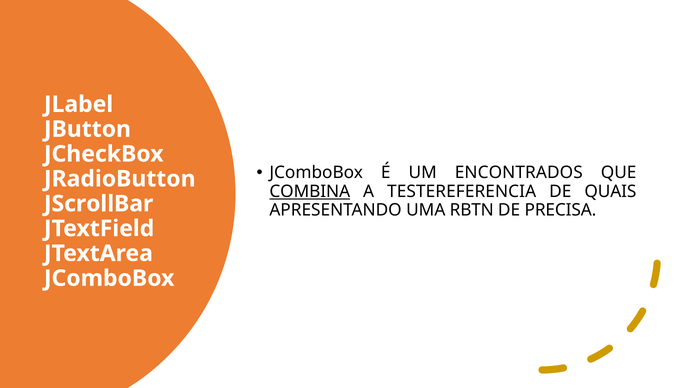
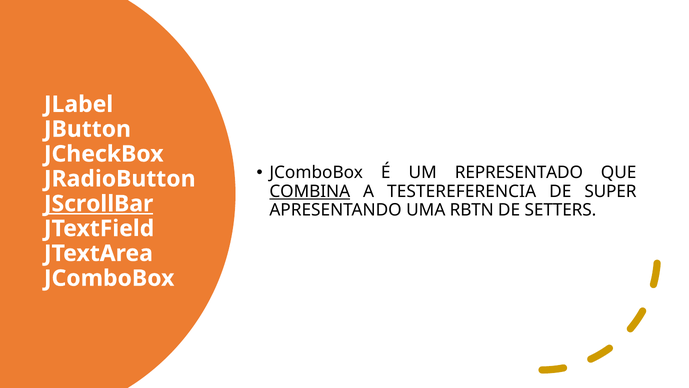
ENCONTRADOS: ENCONTRADOS -> REPRESENTADO
QUAIS: QUAIS -> SUPER
JScrollBar underline: none -> present
PRECISA: PRECISA -> SETTERS
